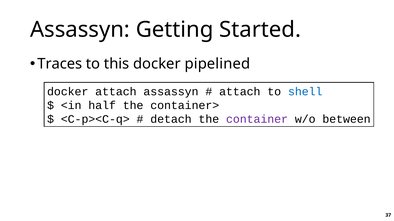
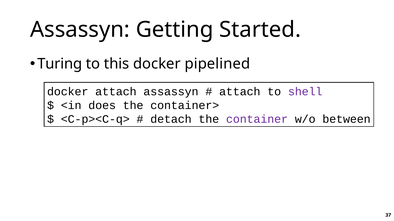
Traces: Traces -> Turing
shell colour: blue -> purple
half: half -> does
